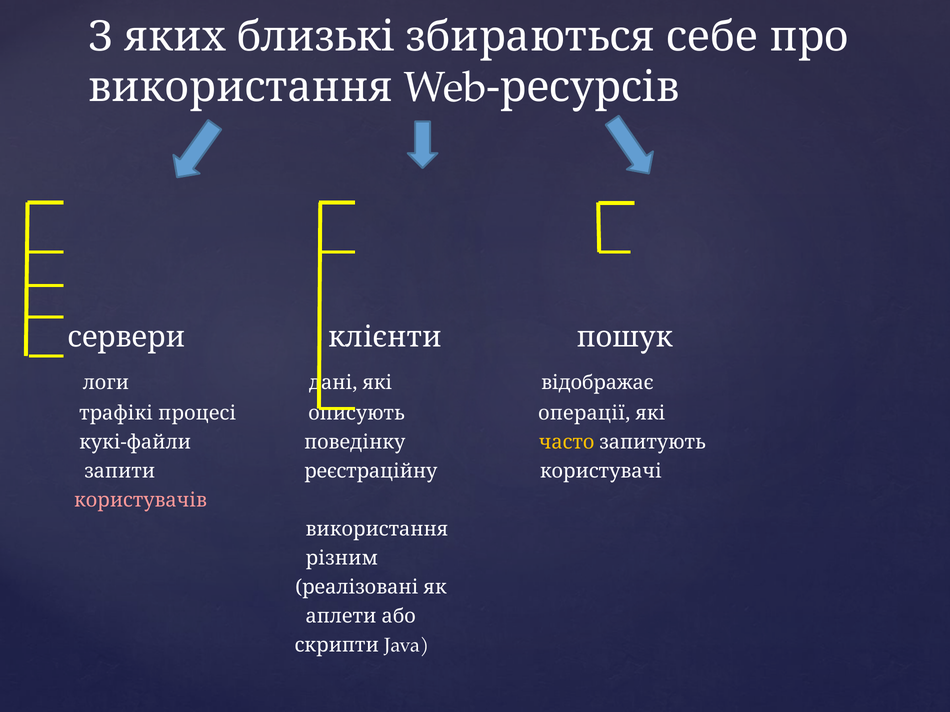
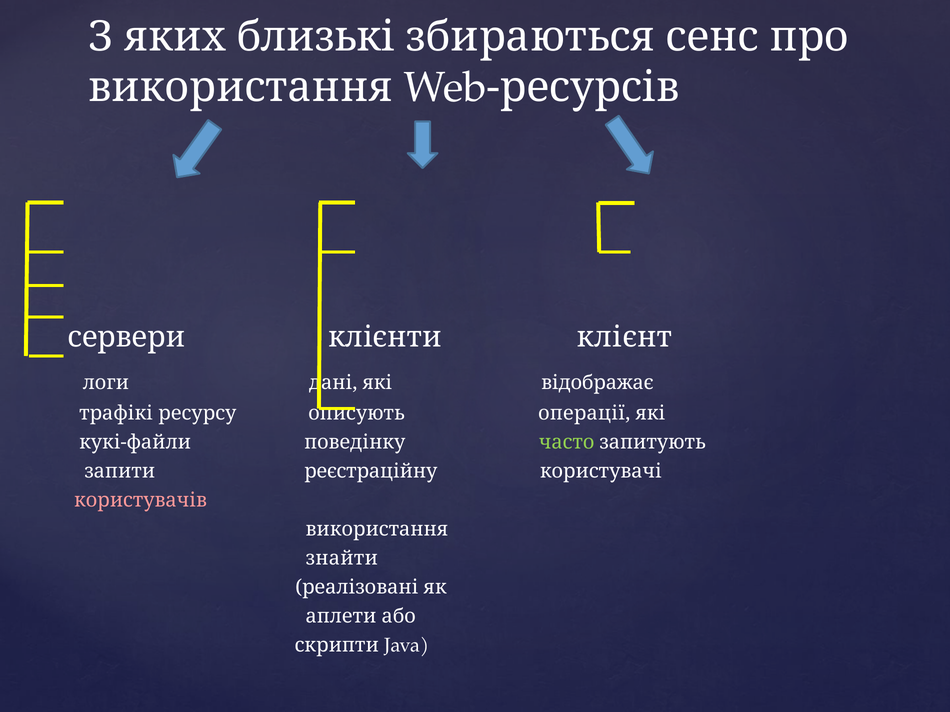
себе: себе -> сенс
пошук: пошук -> клієнт
процесі: процесі -> ресурсу
часто colour: yellow -> light green
різним: різним -> знайти
